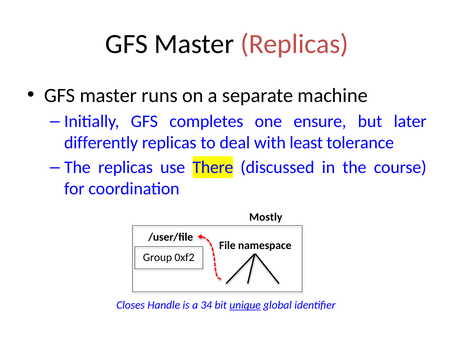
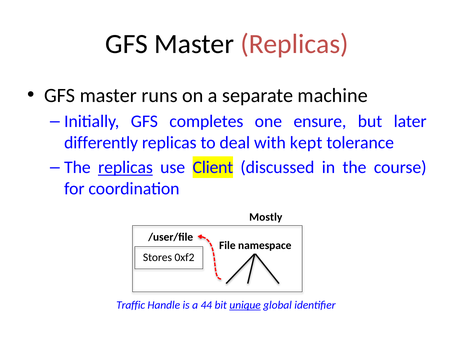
least: least -> kept
replicas at (125, 167) underline: none -> present
There: There -> Client
Group: Group -> Stores
Closes: Closes -> Traffic
34: 34 -> 44
